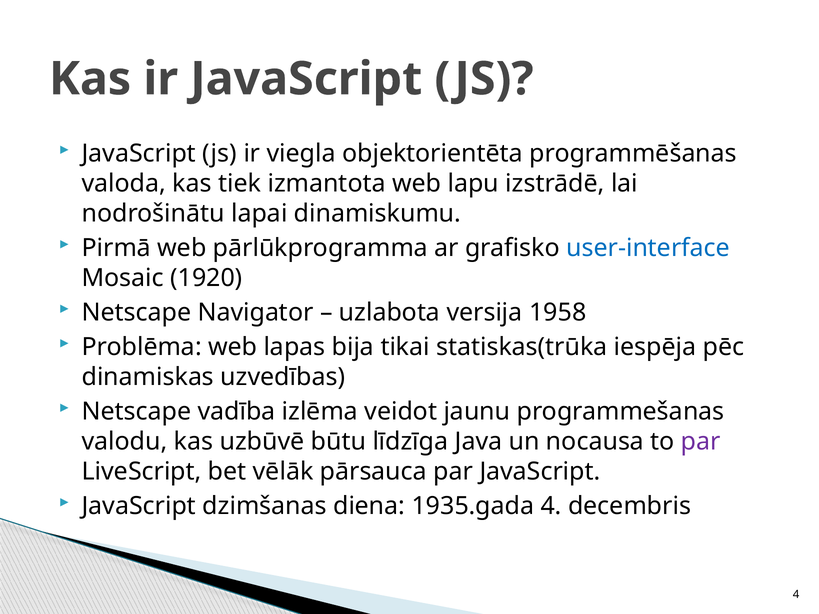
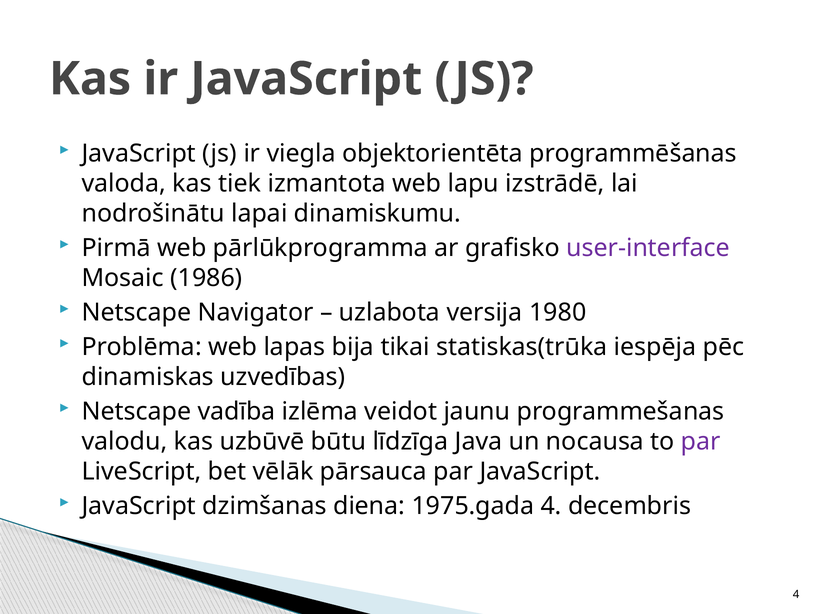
user-interface colour: blue -> purple
1920: 1920 -> 1986
1958: 1958 -> 1980
1935.gada: 1935.gada -> 1975.gada
